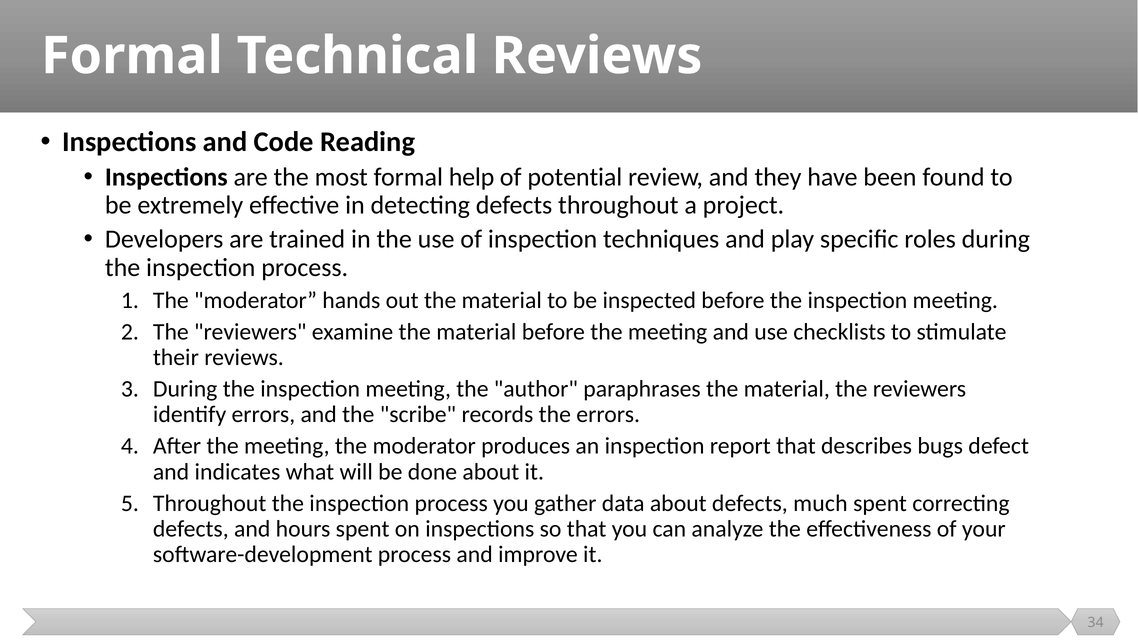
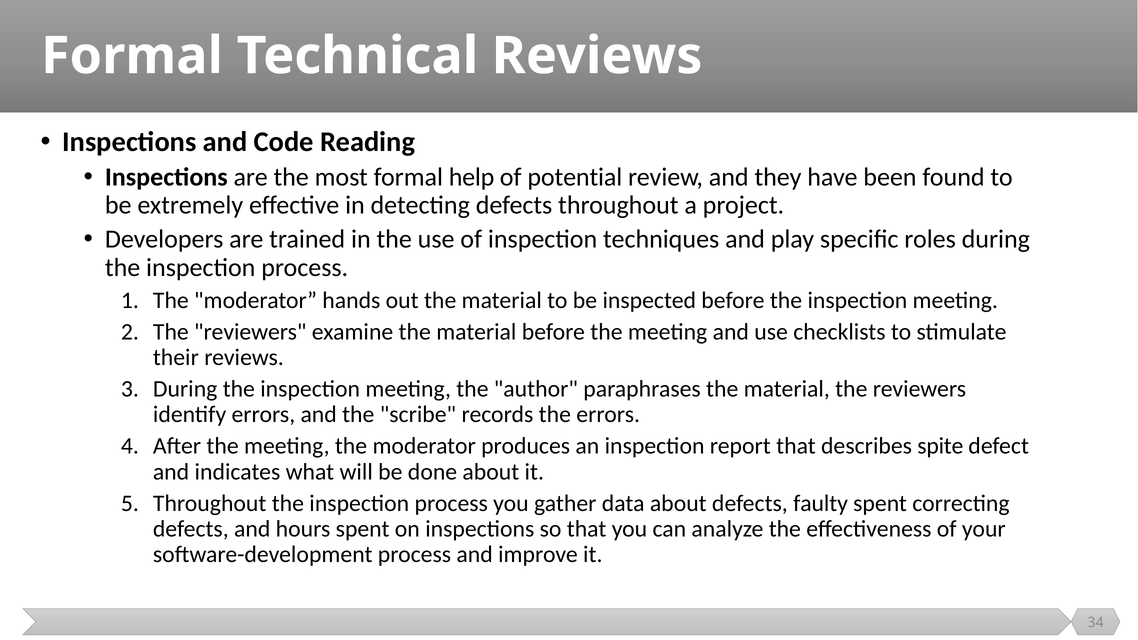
bugs: bugs -> spite
much: much -> faulty
